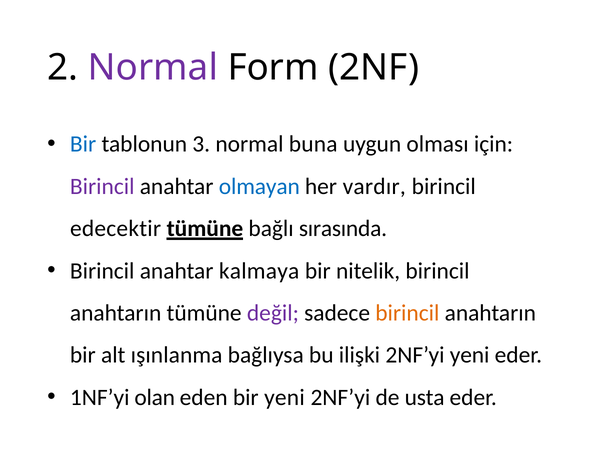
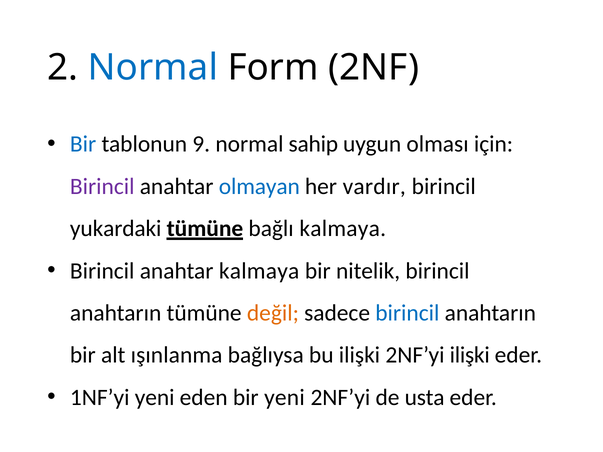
Normal at (153, 68) colour: purple -> blue
3: 3 -> 9
buna: buna -> sahip
edecektir: edecektir -> yukardaki
bağlı sırasında: sırasında -> kalmaya
değil colour: purple -> orange
birincil at (407, 313) colour: orange -> blue
2NF’yi yeni: yeni -> ilişki
1NF’yi olan: olan -> yeni
